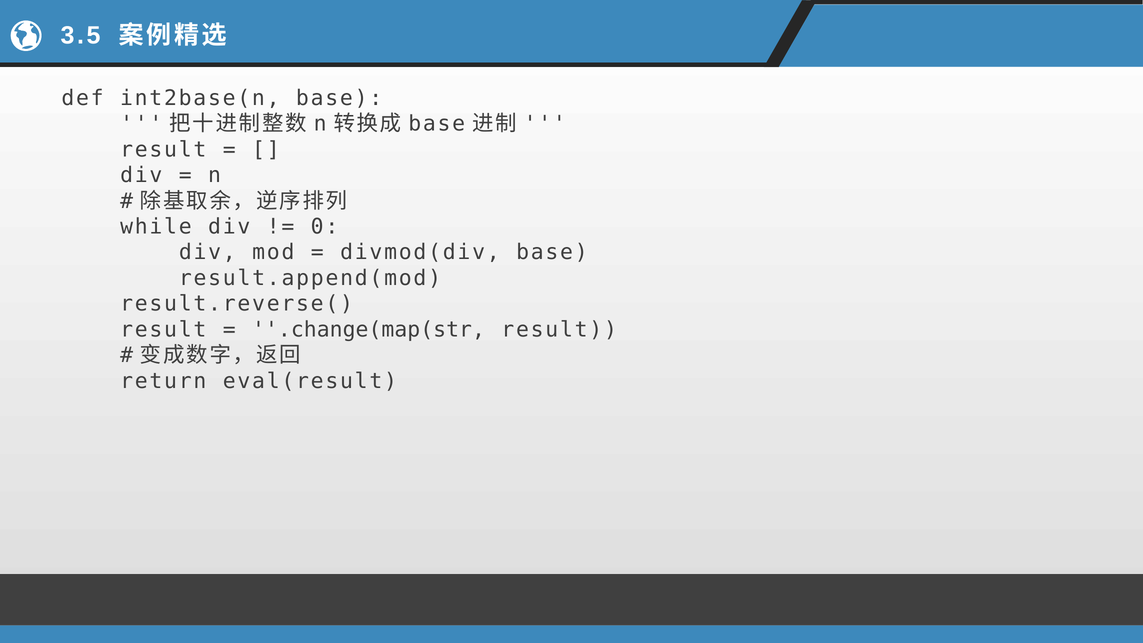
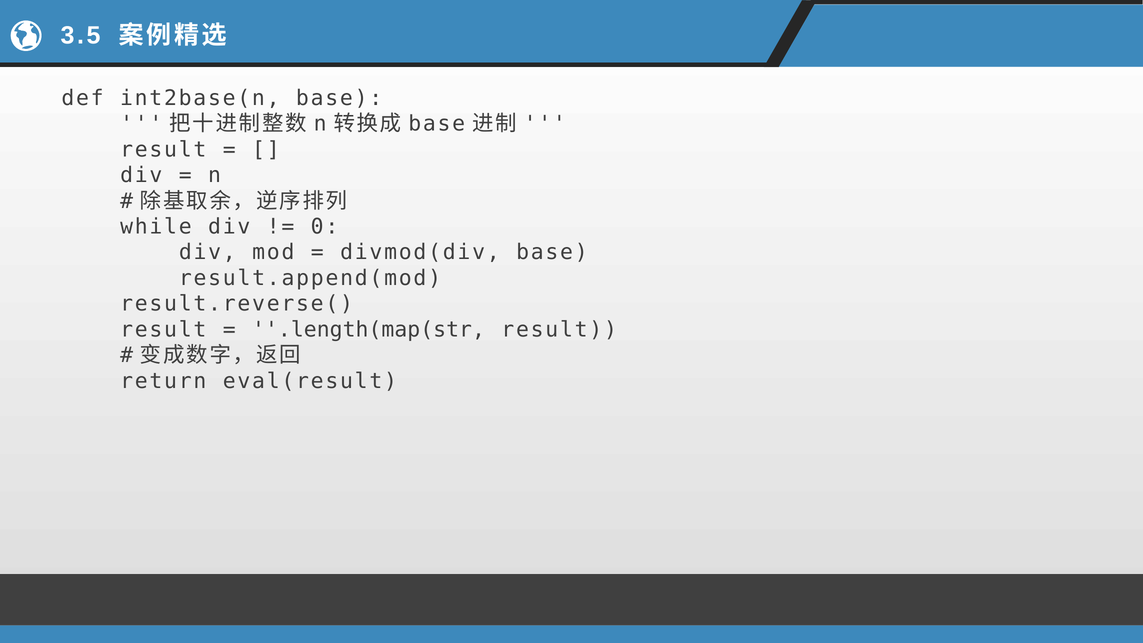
.change(map(str: .change(map(str -> .length(map(str
